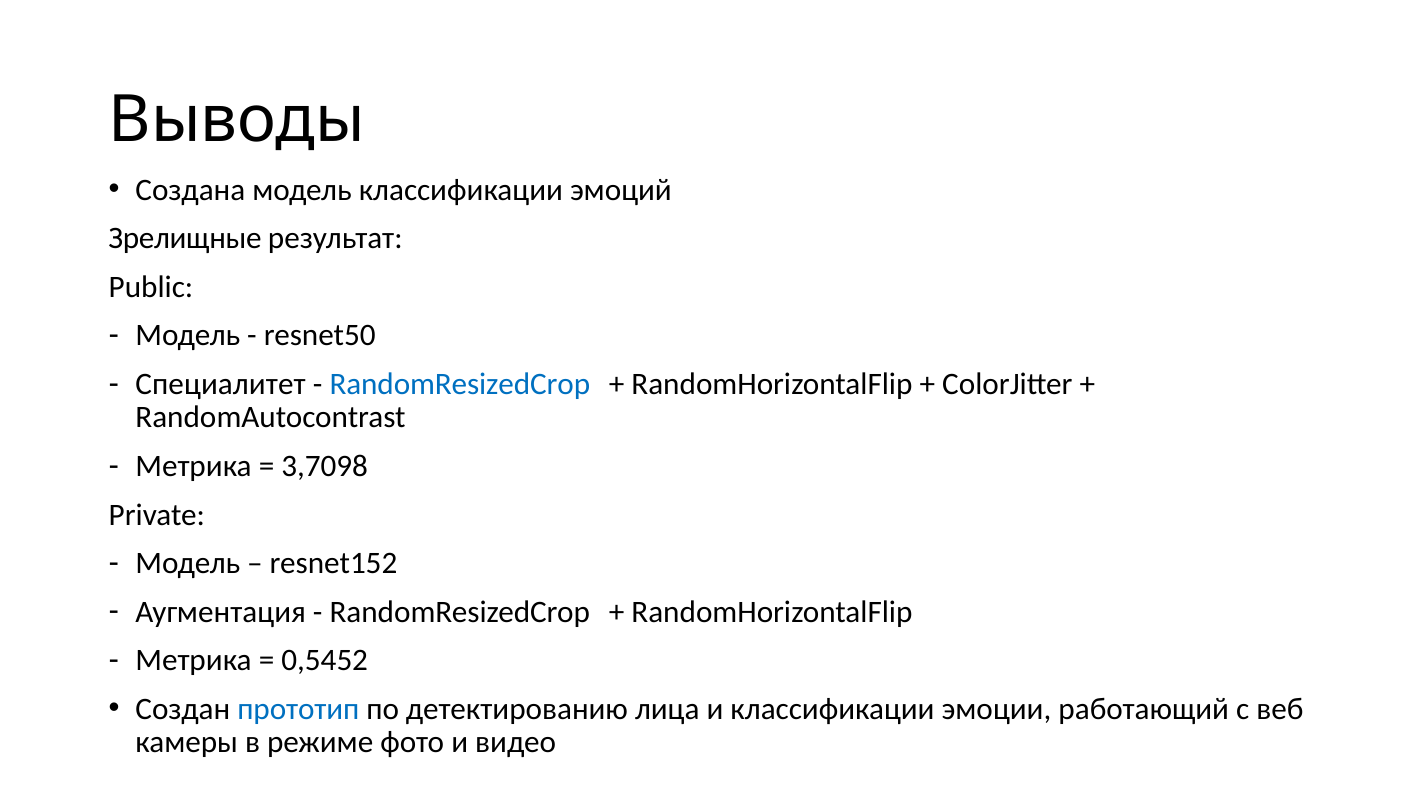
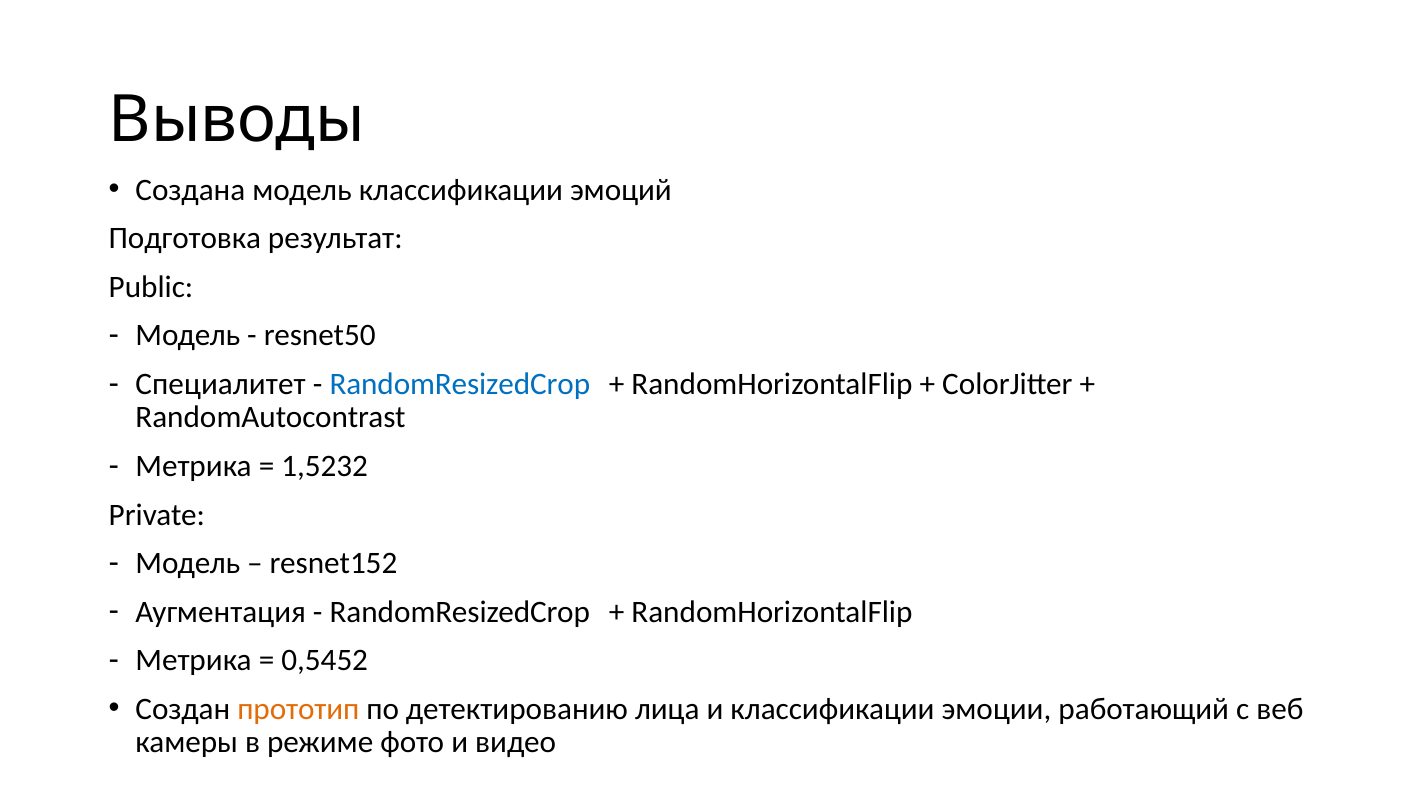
Зрелищные: Зрелищные -> Подготовка
3,7098: 3,7098 -> 1,5232
прототип colour: blue -> orange
